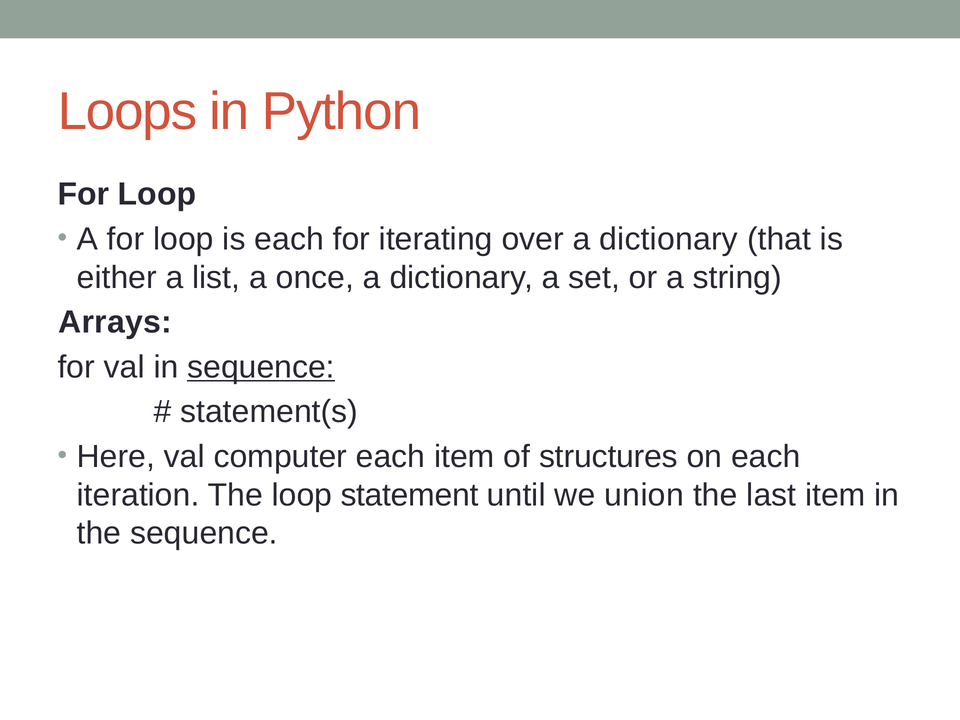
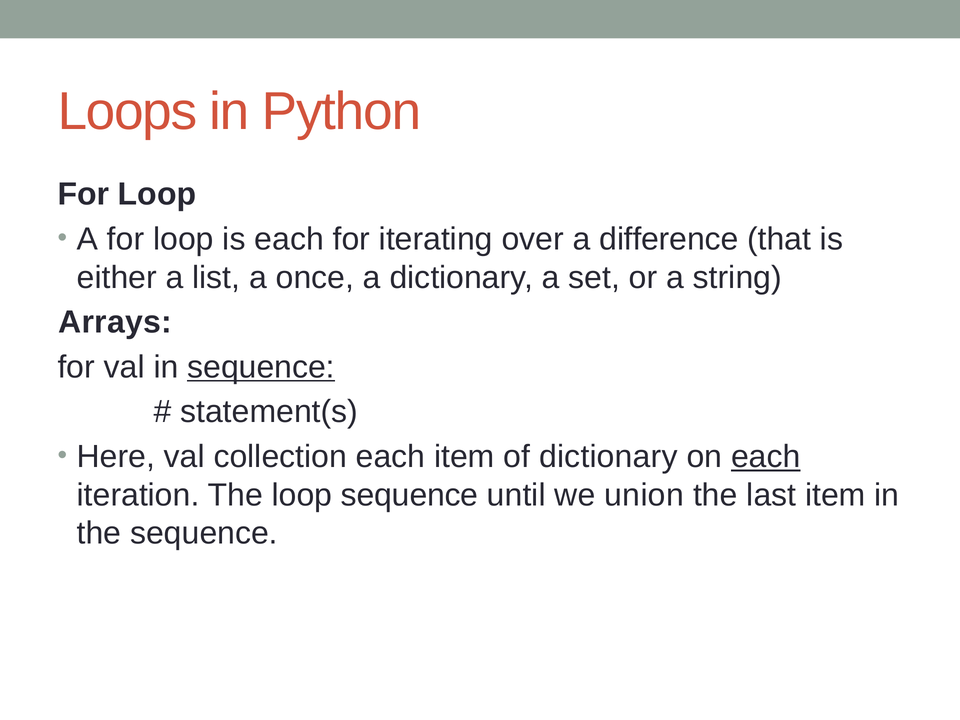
over a dictionary: dictionary -> difference
computer: computer -> collection
of structures: structures -> dictionary
each at (766, 457) underline: none -> present
loop statement: statement -> sequence
